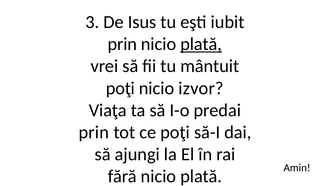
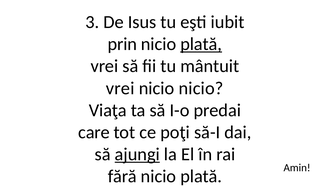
poţi at (120, 88): poţi -> vrei
nicio izvor: izvor -> nicio
prin at (94, 132): prin -> care
ajungi underline: none -> present
